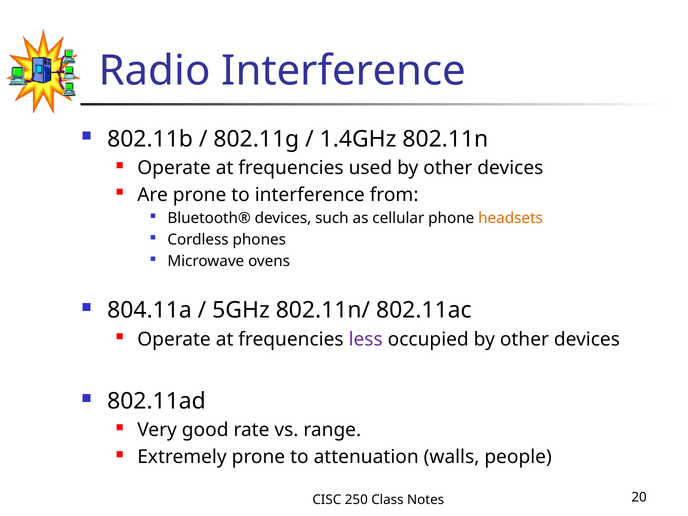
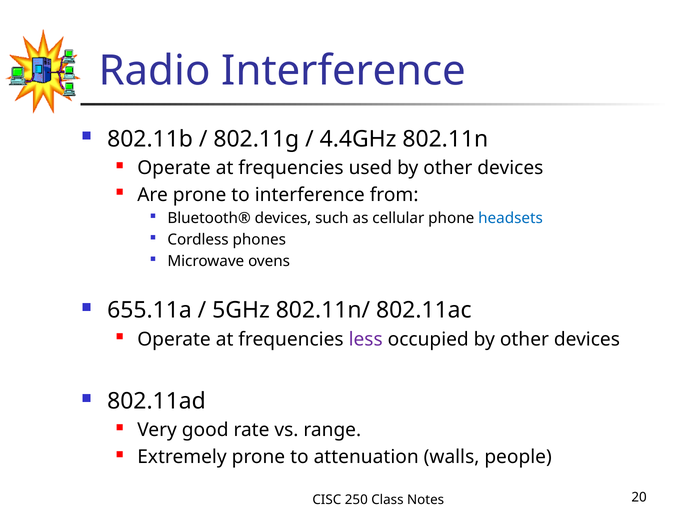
1.4GHz: 1.4GHz -> 4.4GHz
headsets colour: orange -> blue
804.11a: 804.11a -> 655.11a
